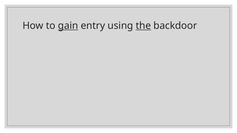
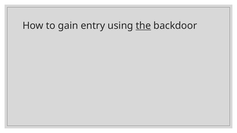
gain underline: present -> none
